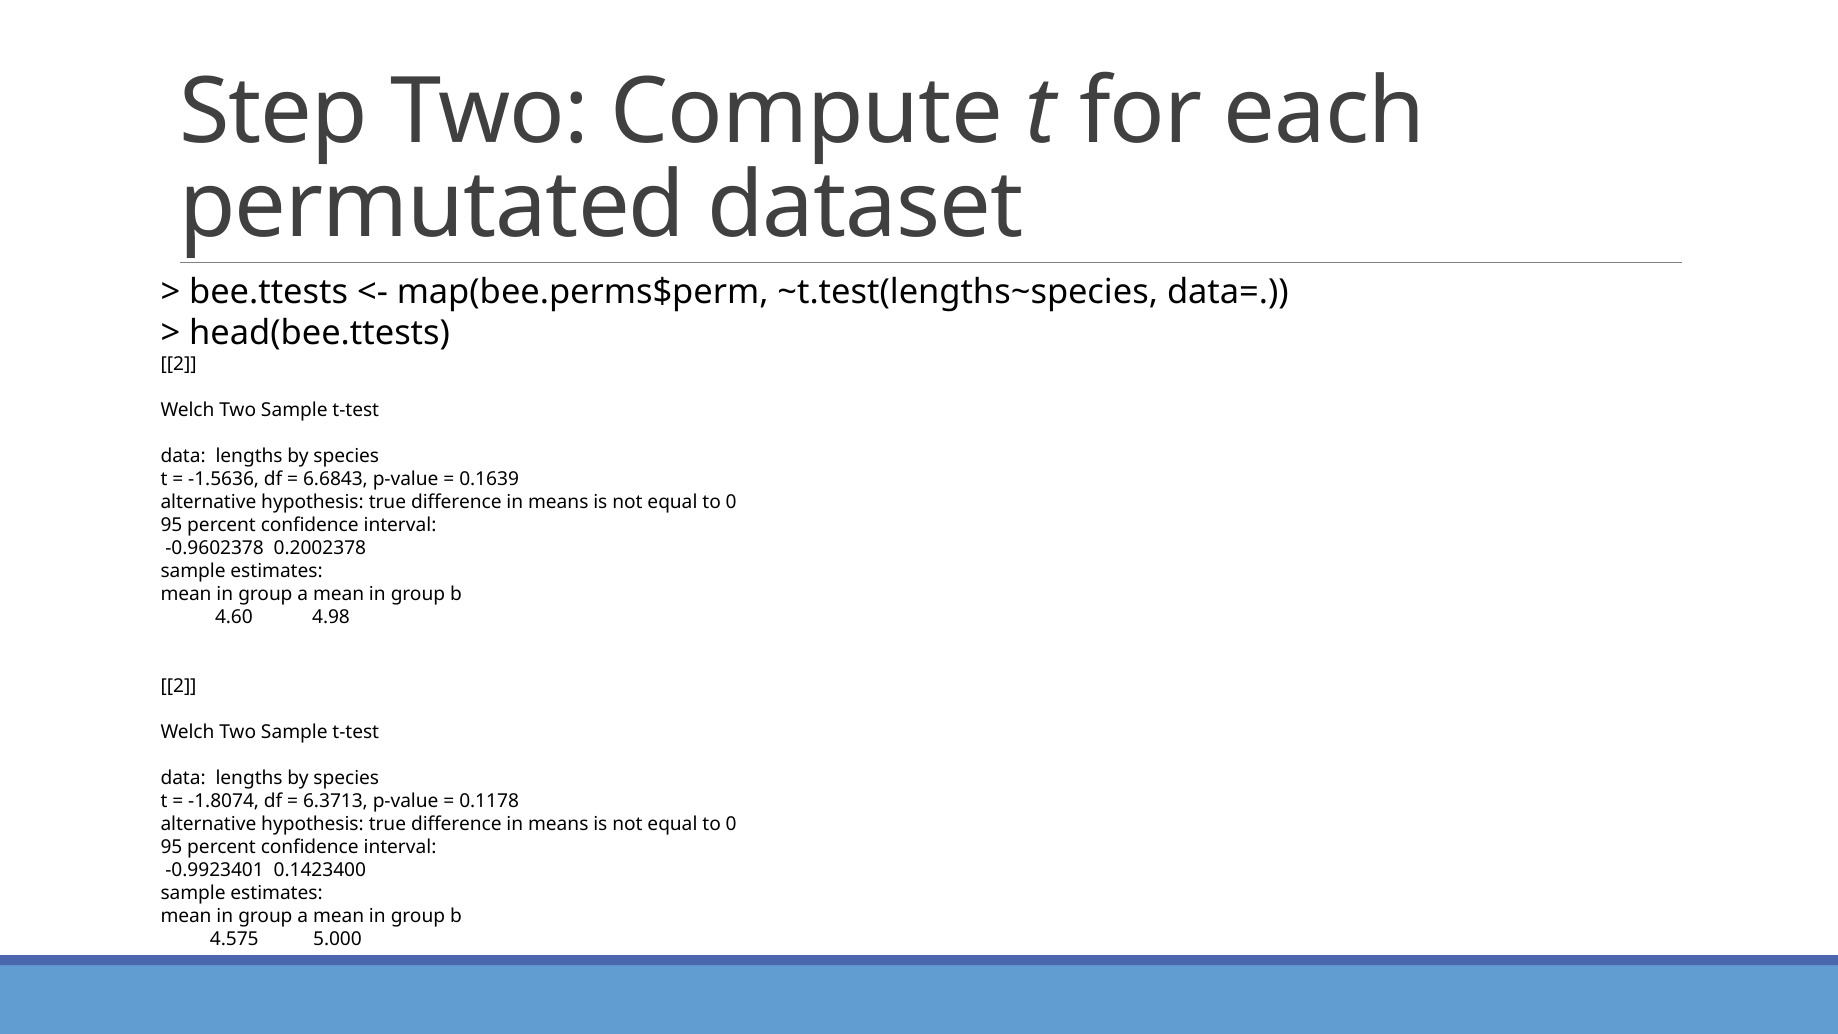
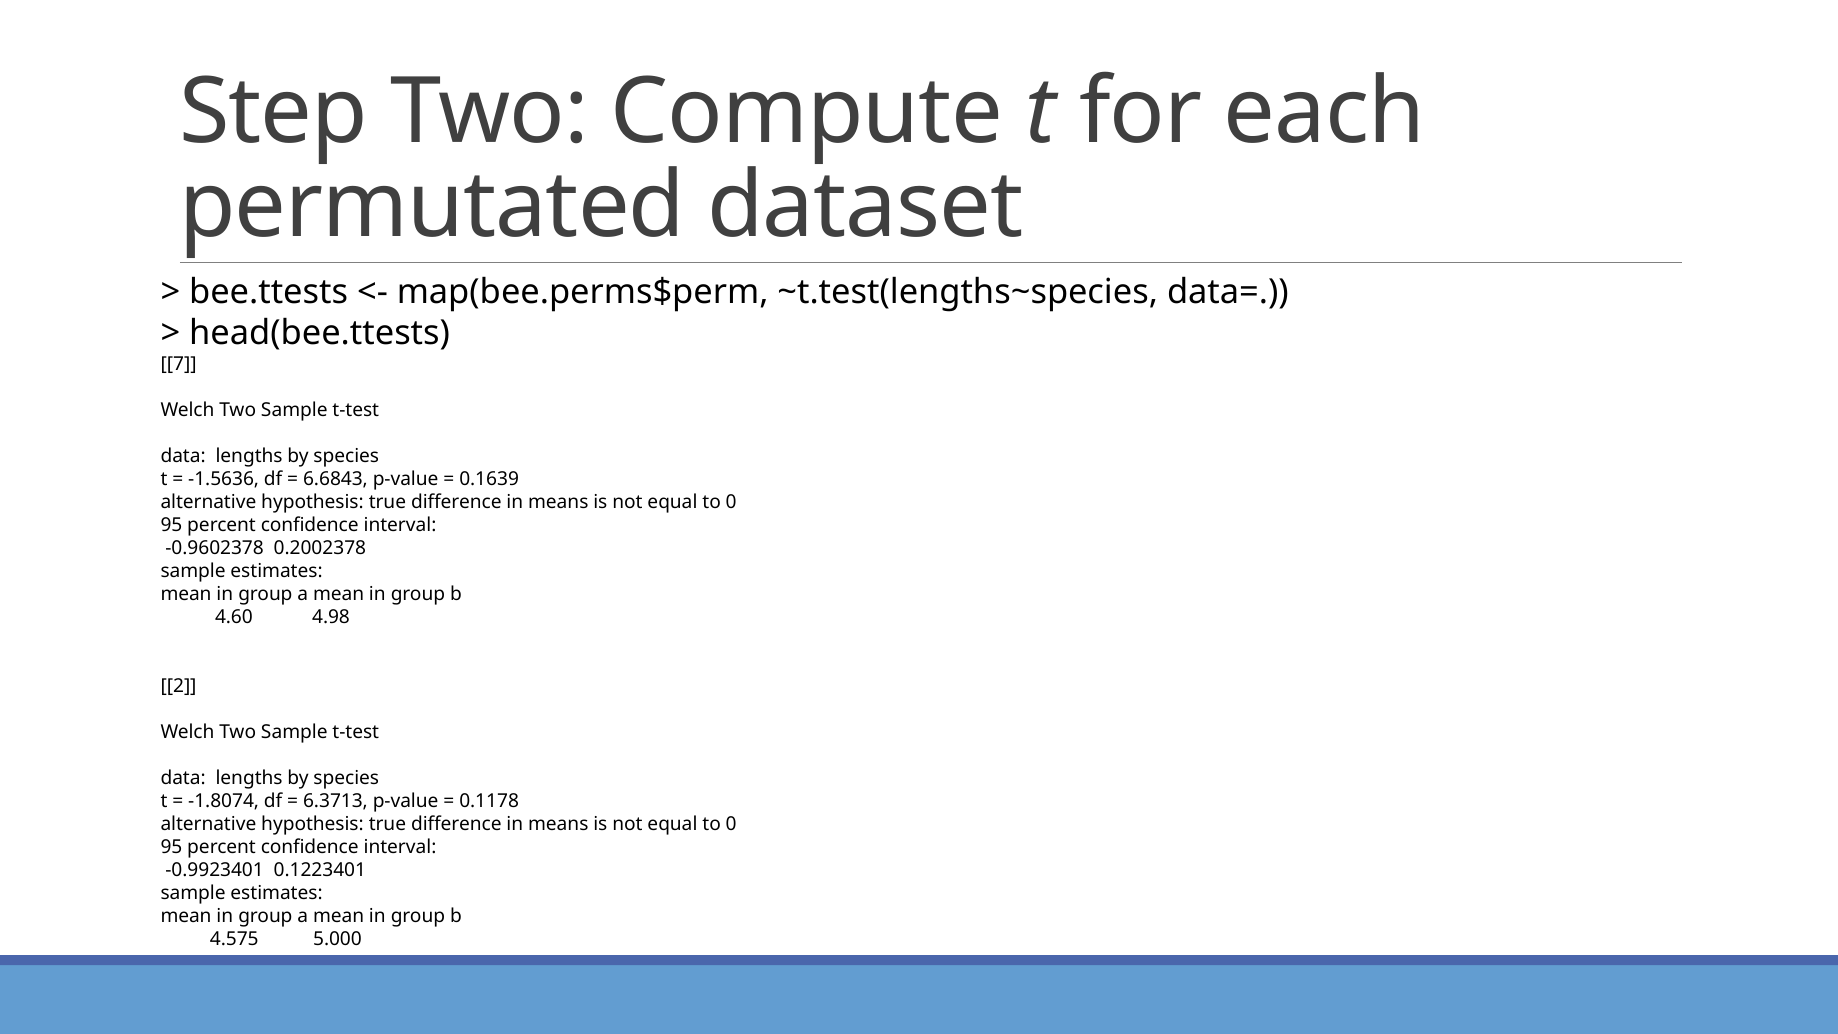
2 at (179, 364): 2 -> 7
0.1423400: 0.1423400 -> 0.1223401
